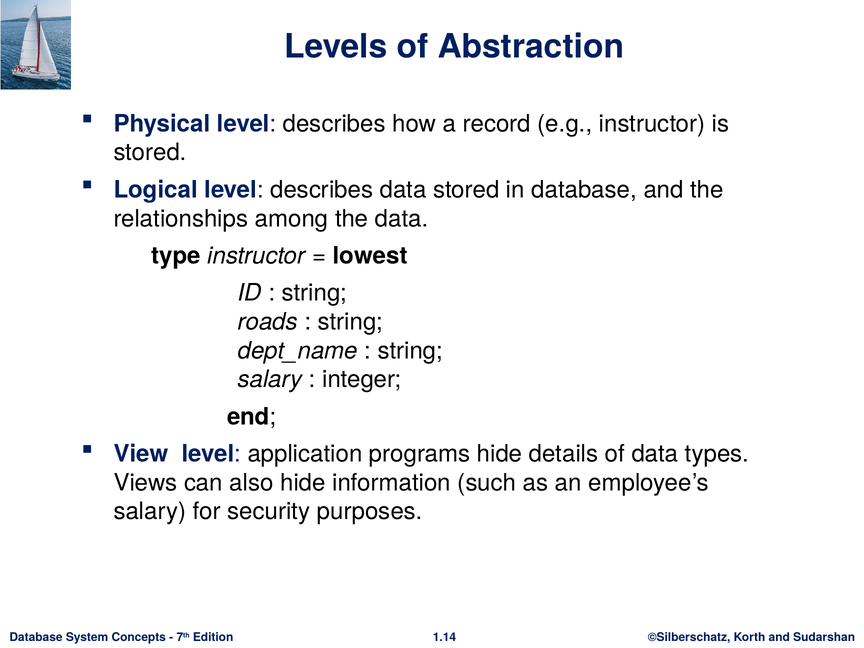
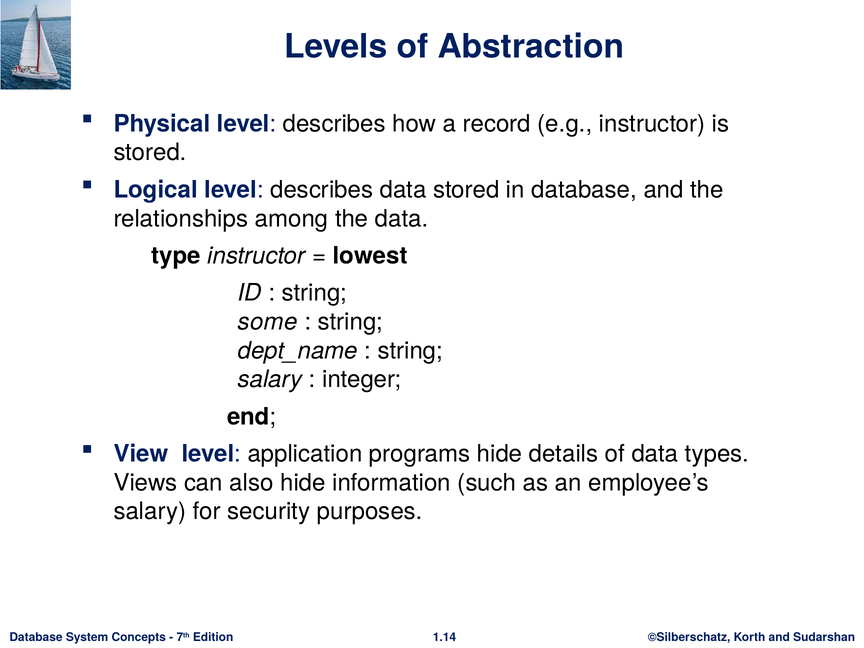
roads: roads -> some
